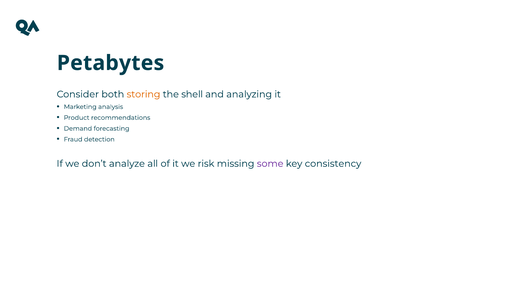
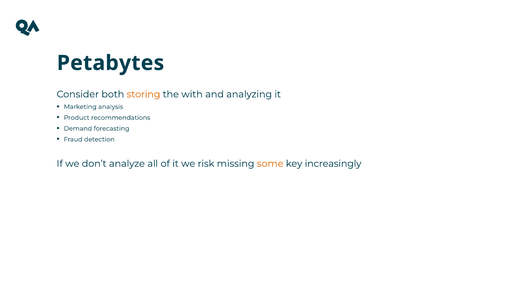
shell: shell -> with
some colour: purple -> orange
consistency: consistency -> increasingly
